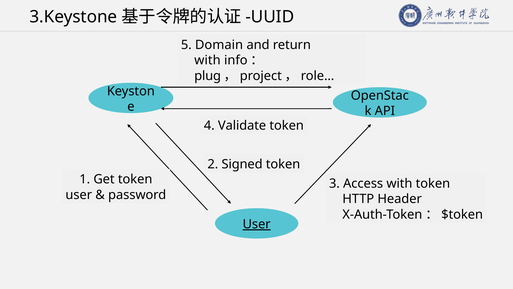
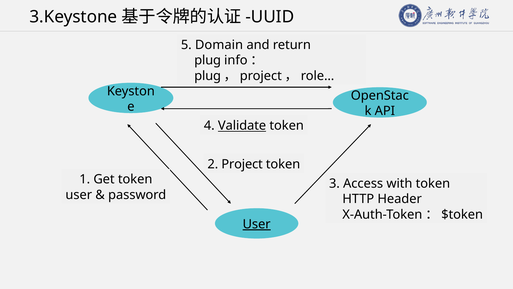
with at (208, 60): with -> plug
Validate underline: none -> present
2 Signed: Signed -> Project
